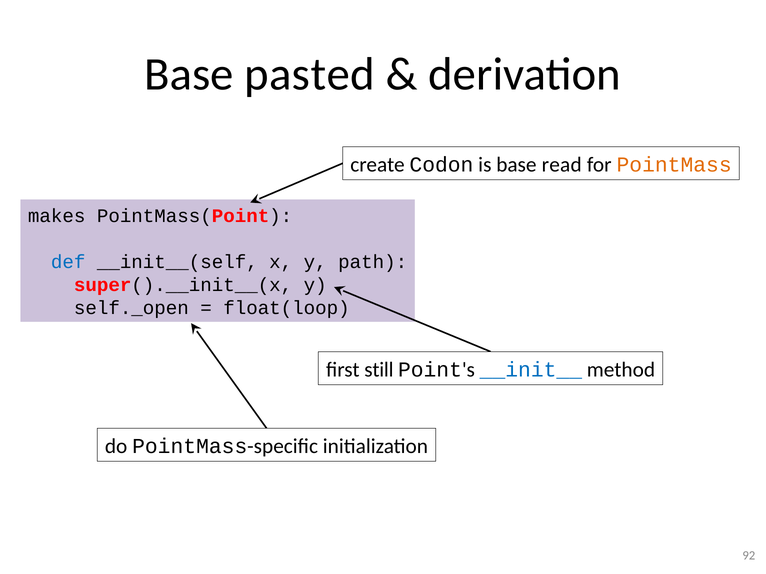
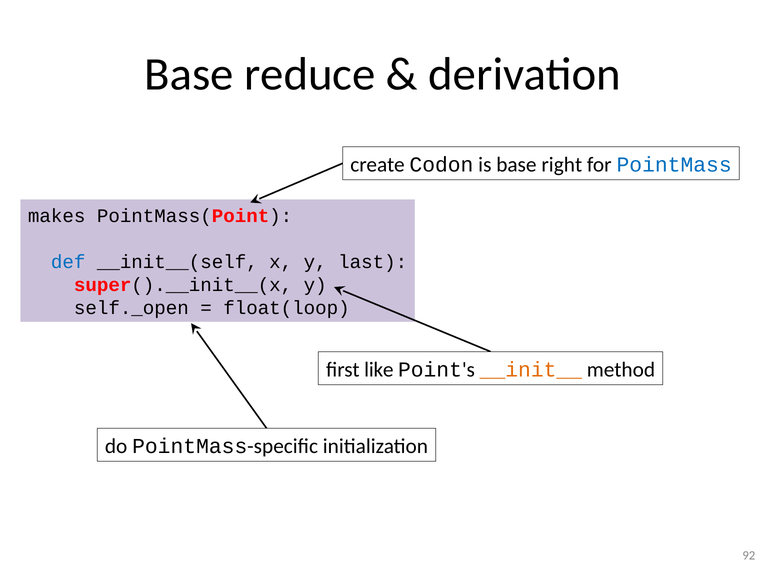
pasted: pasted -> reduce
read: read -> right
PointMass colour: orange -> blue
path: path -> last
still: still -> like
__init__ colour: blue -> orange
